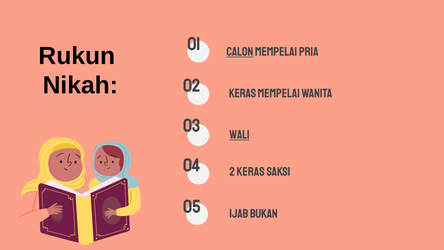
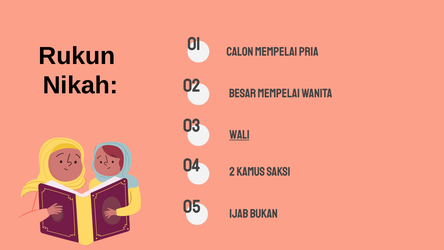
Calon underline: present -> none
Keras at (243, 93): Keras -> Besar
2 Keras: Keras -> Kamus
